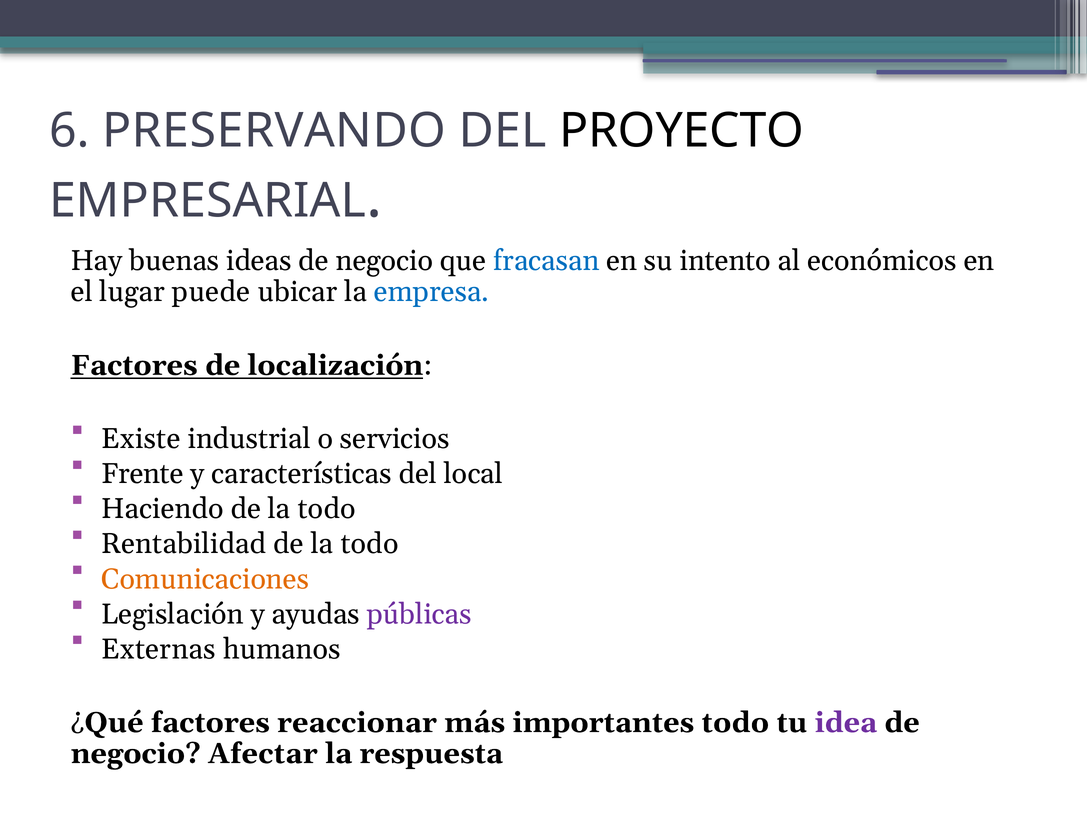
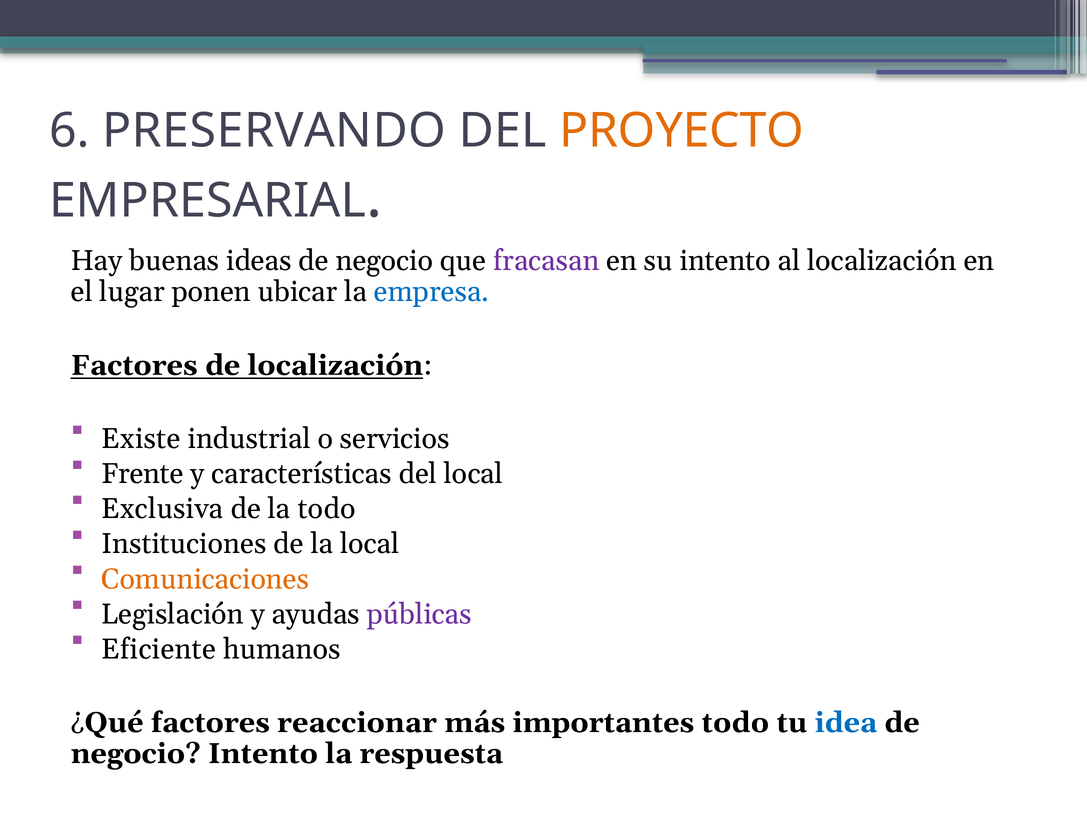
PROYECTO colour: black -> orange
fracasan colour: blue -> purple
al económicos: económicos -> localización
puede: puede -> ponen
Haciendo: Haciendo -> Exclusiva
Rentabilidad: Rentabilidad -> Instituciones
todo at (370, 544): todo -> local
Externas: Externas -> Eficiente
idea colour: purple -> blue
negocio Afectar: Afectar -> Intento
